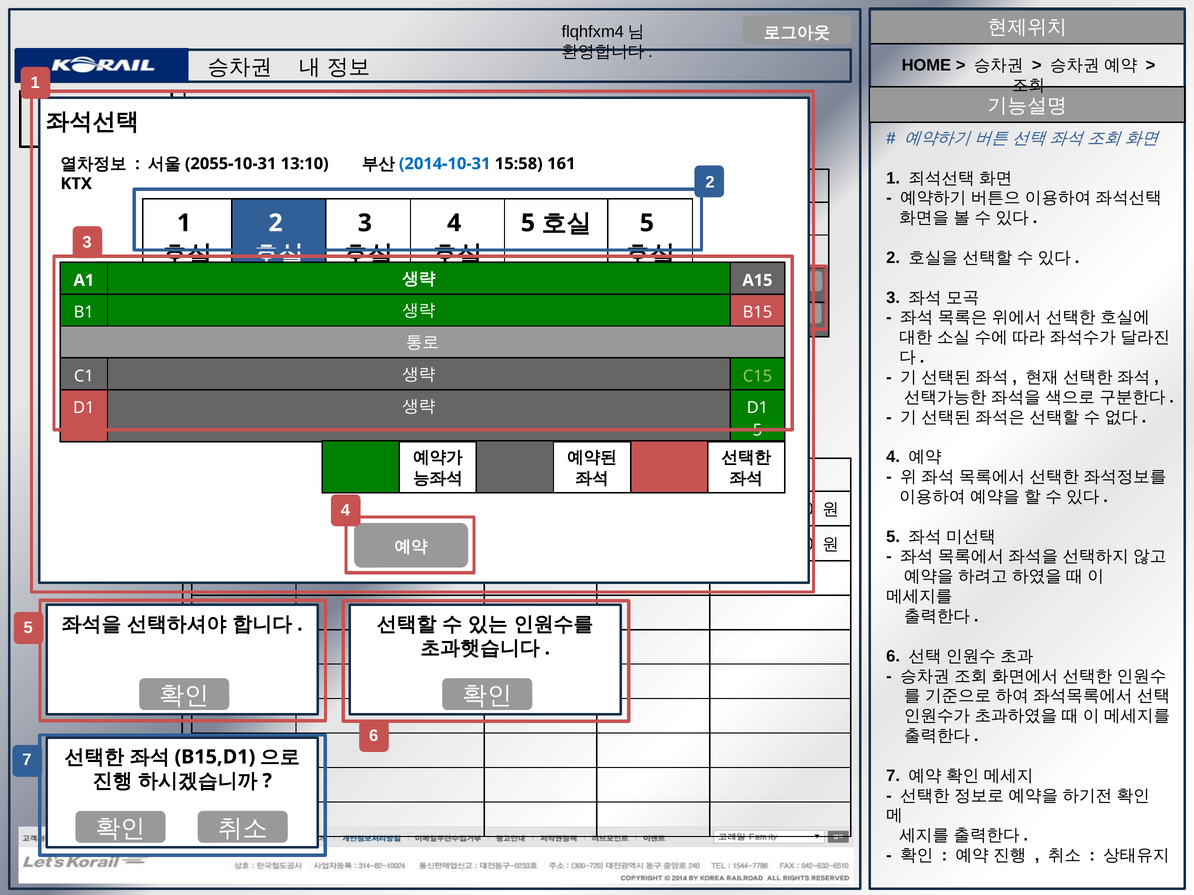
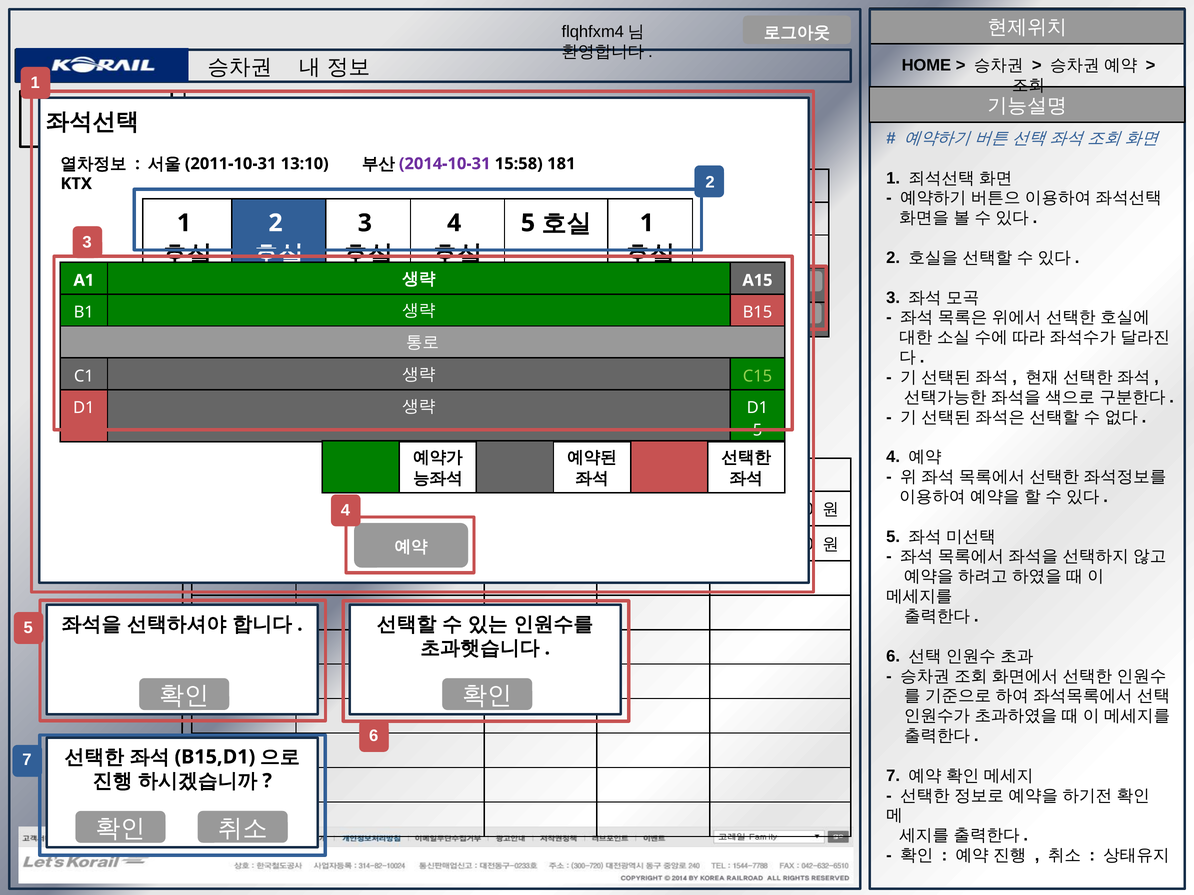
2055-10-31: 2055-10-31 -> 2011-10-31
2014-10-31 at (445, 164) colour: blue -> purple
161: 161 -> 181
5 at (647, 223): 5 -> 1
